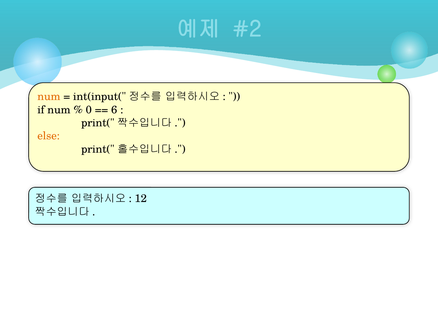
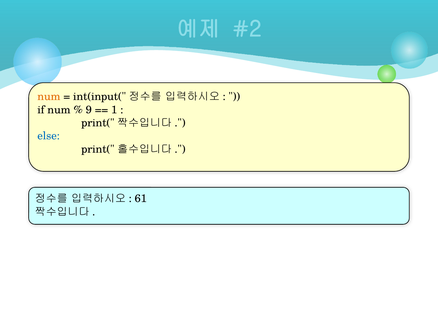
0: 0 -> 9
6: 6 -> 1
else colour: orange -> blue
12: 12 -> 61
